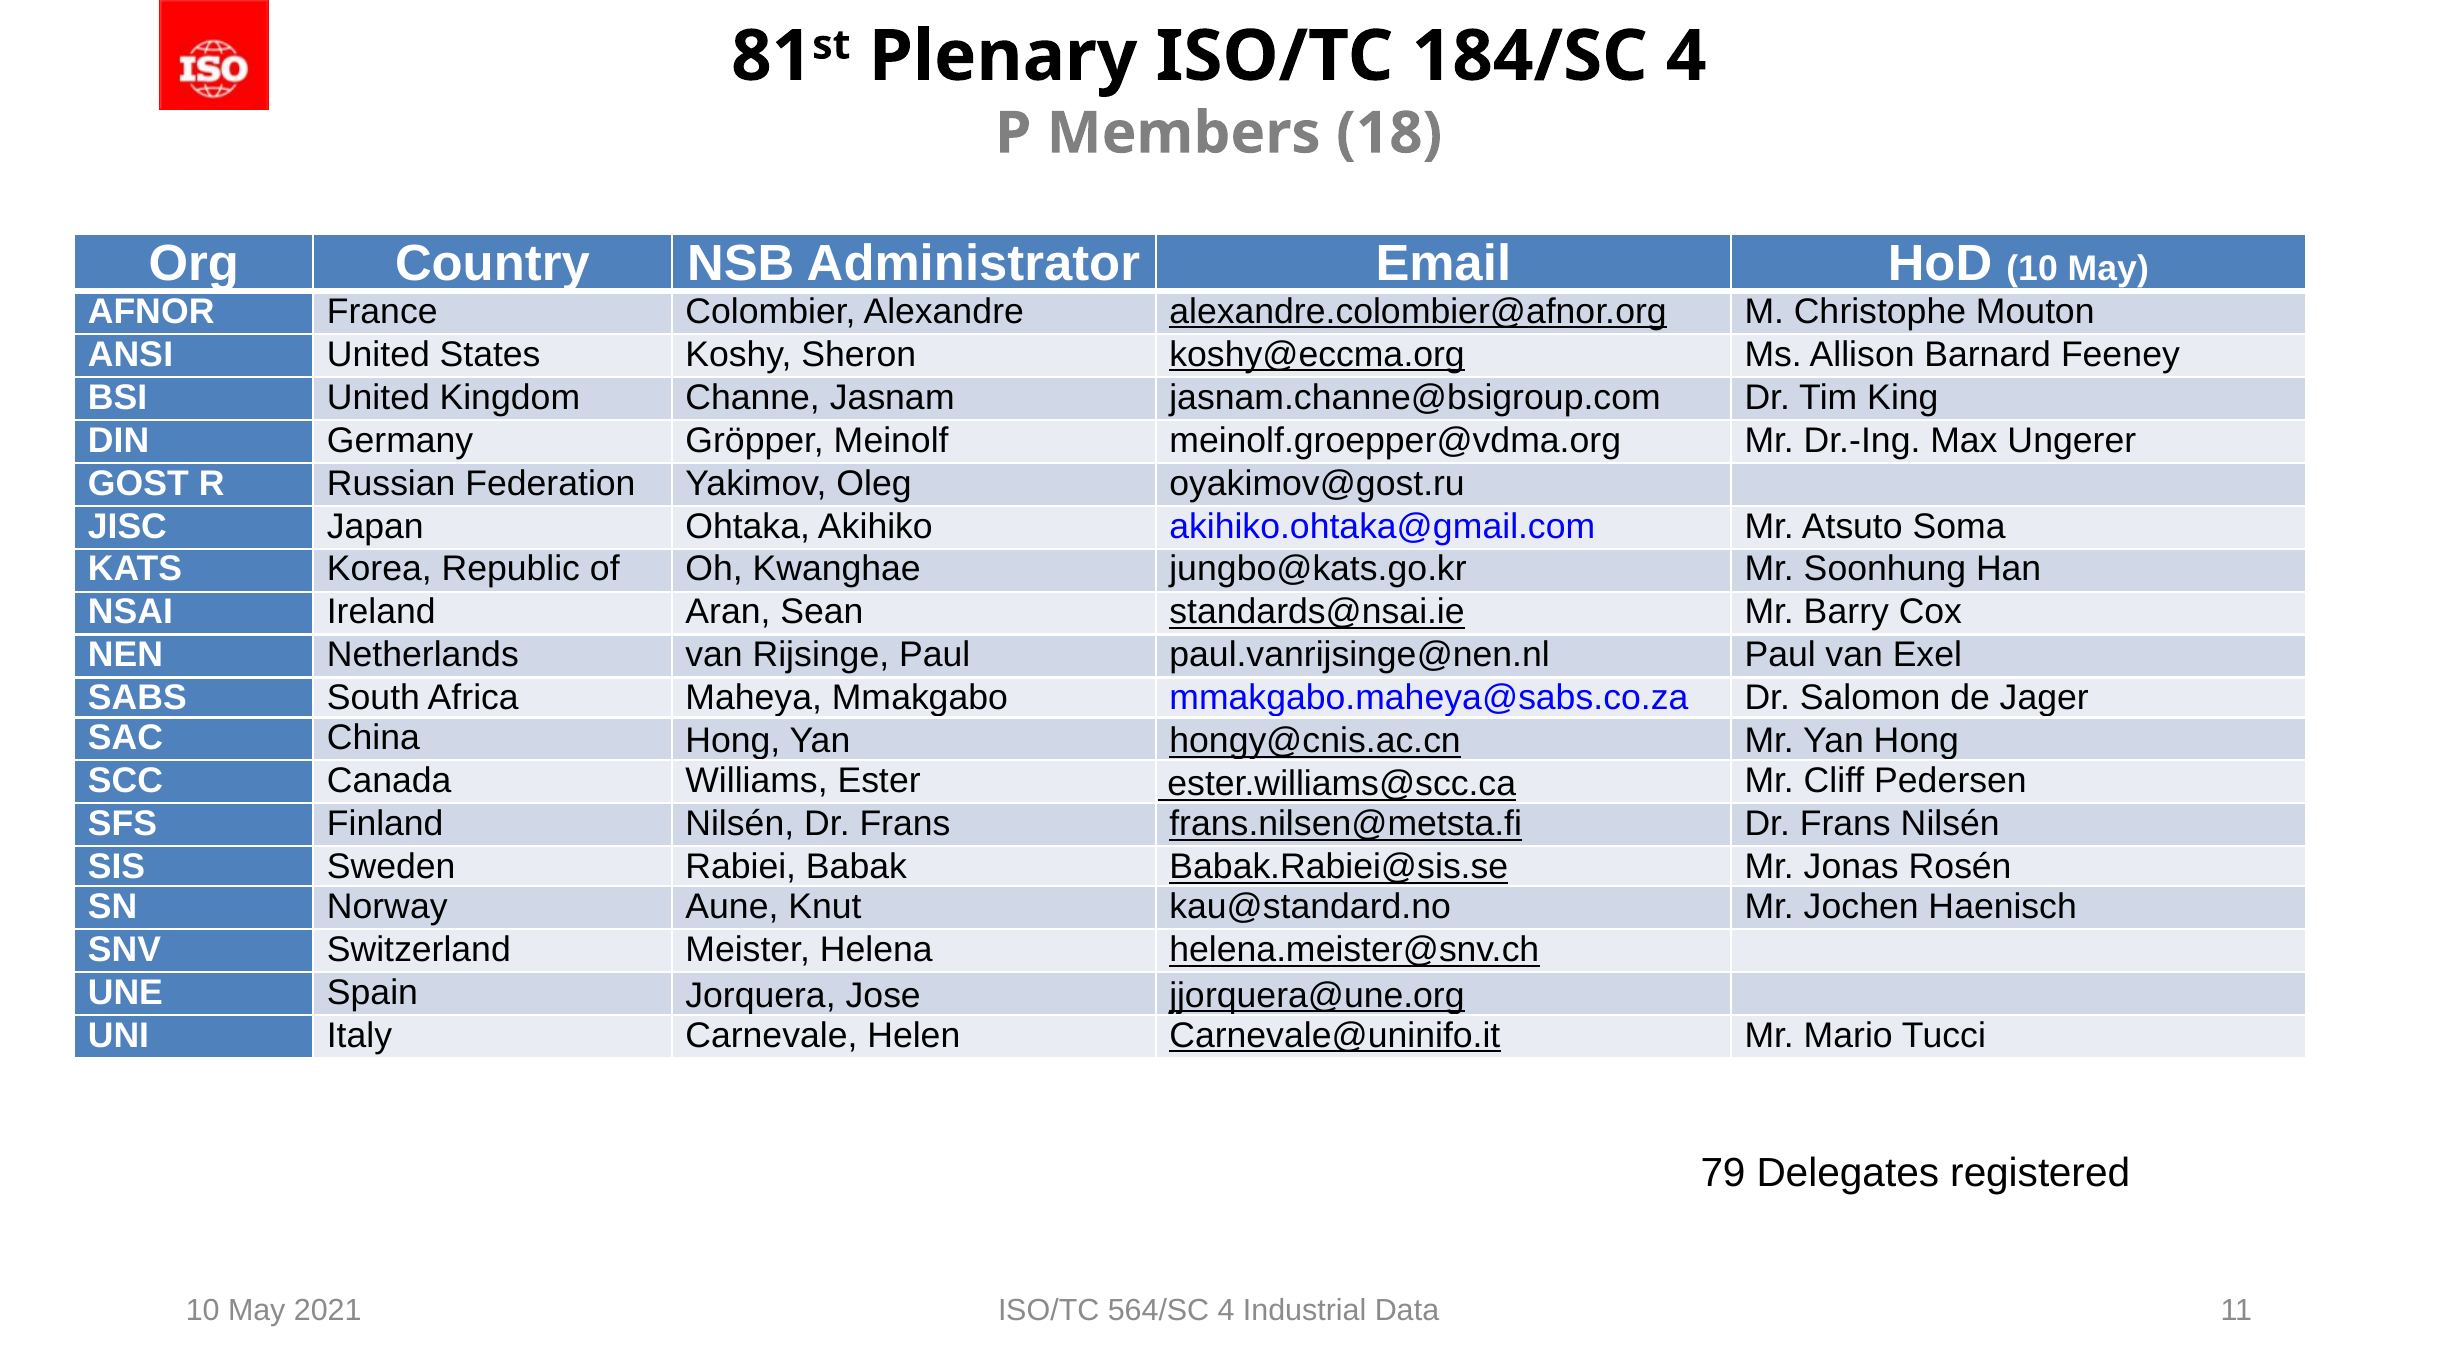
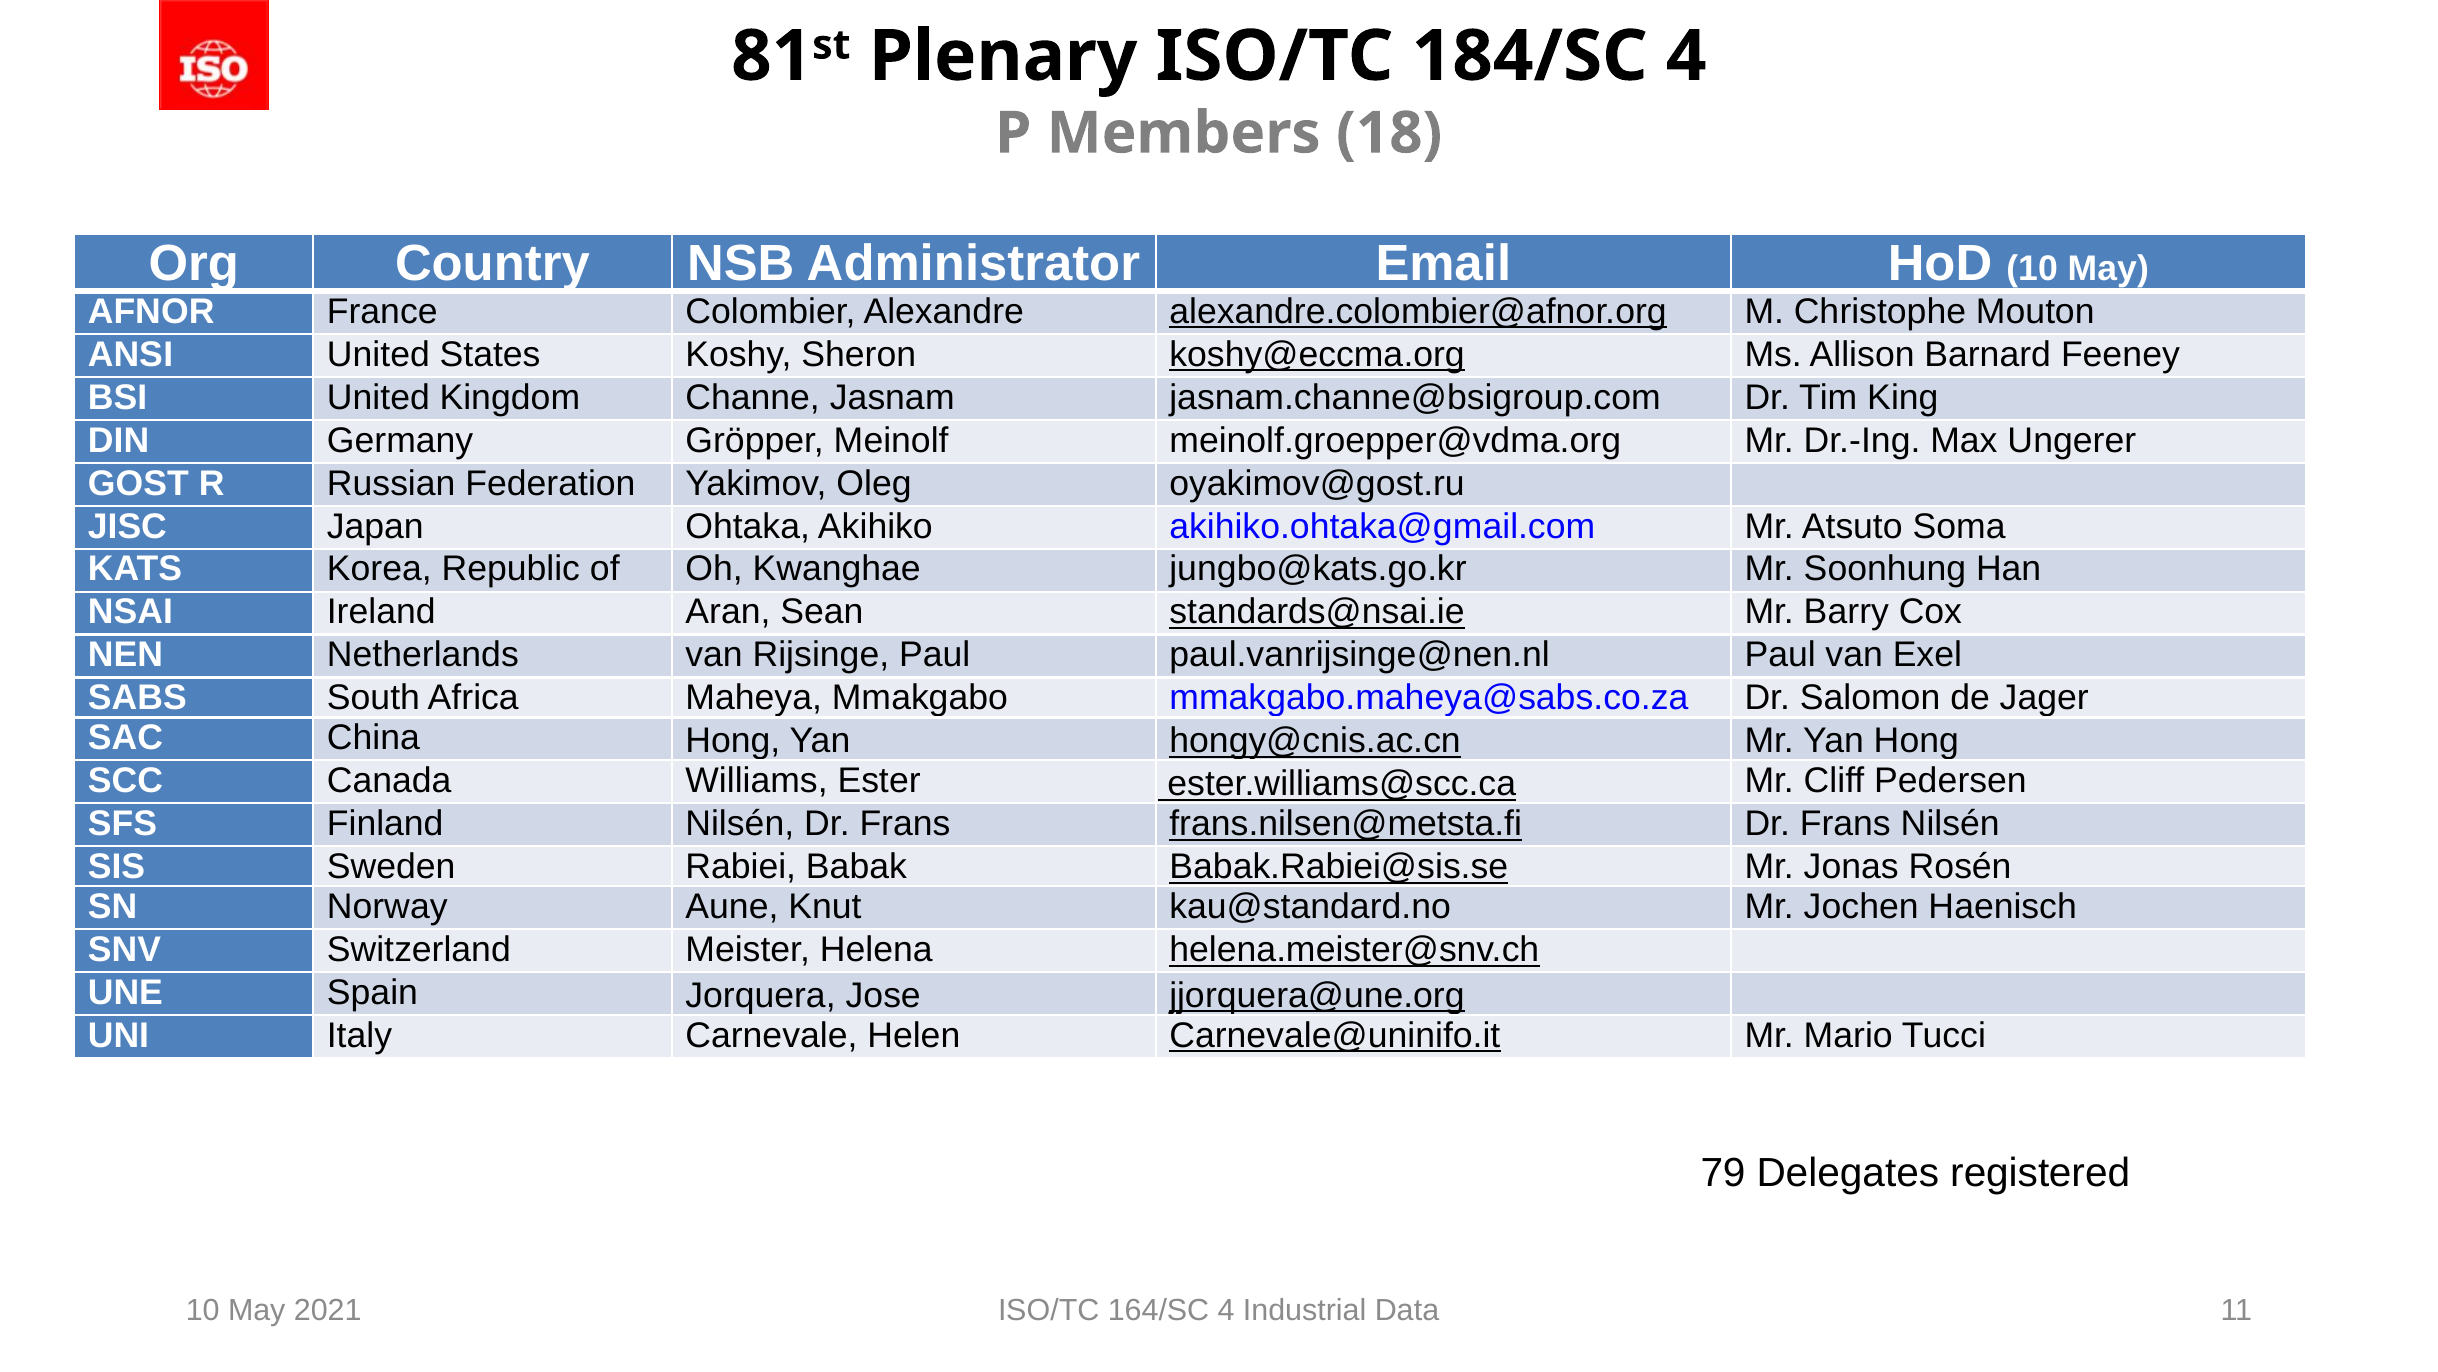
564/SC: 564/SC -> 164/SC
